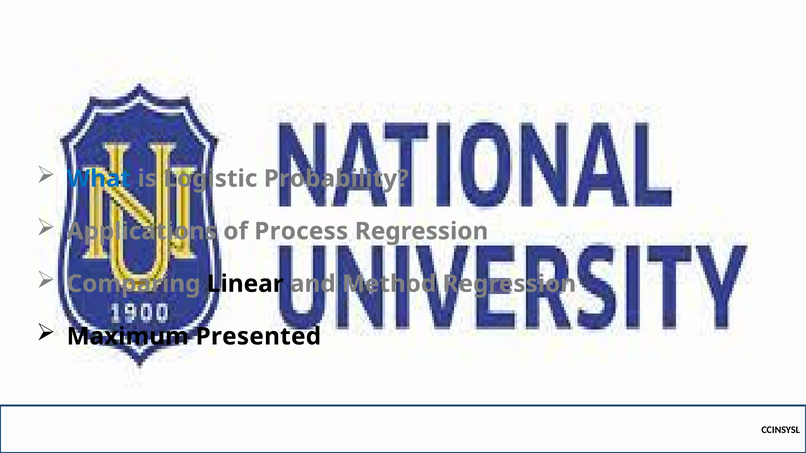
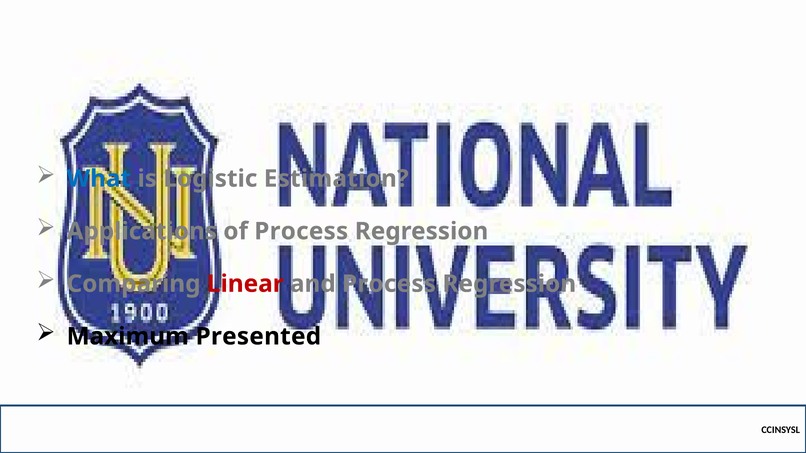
Probability: Probability -> Estimation
Linear colour: black -> red
and Method: Method -> Process
